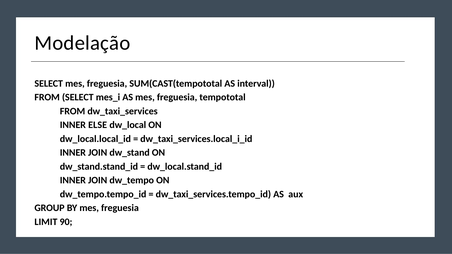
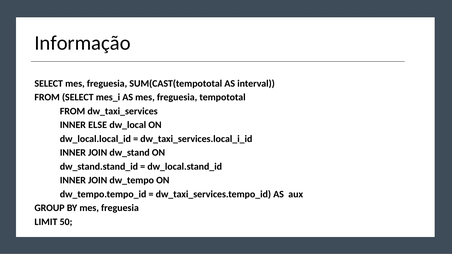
Modelação: Modelação -> Informação
90: 90 -> 50
